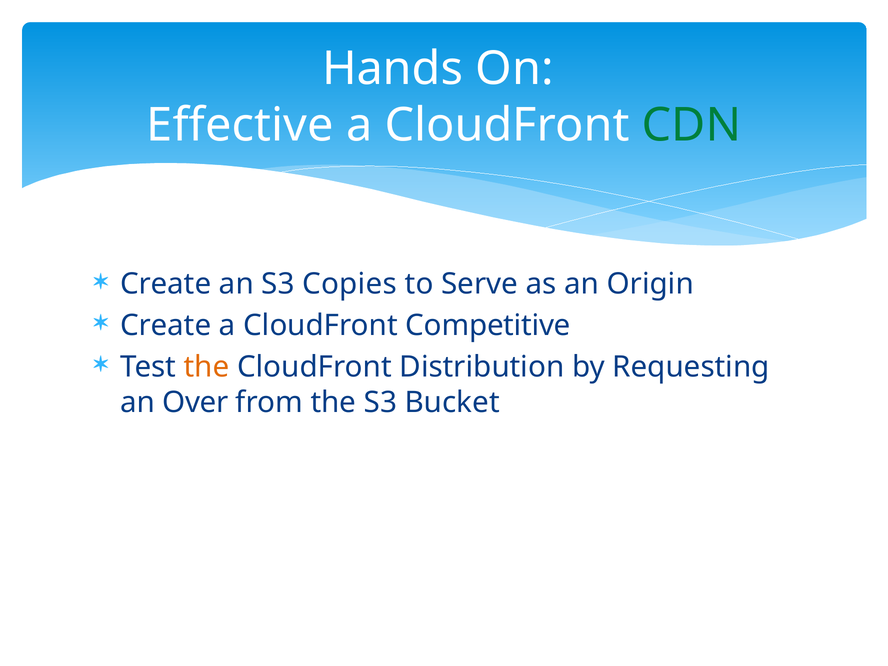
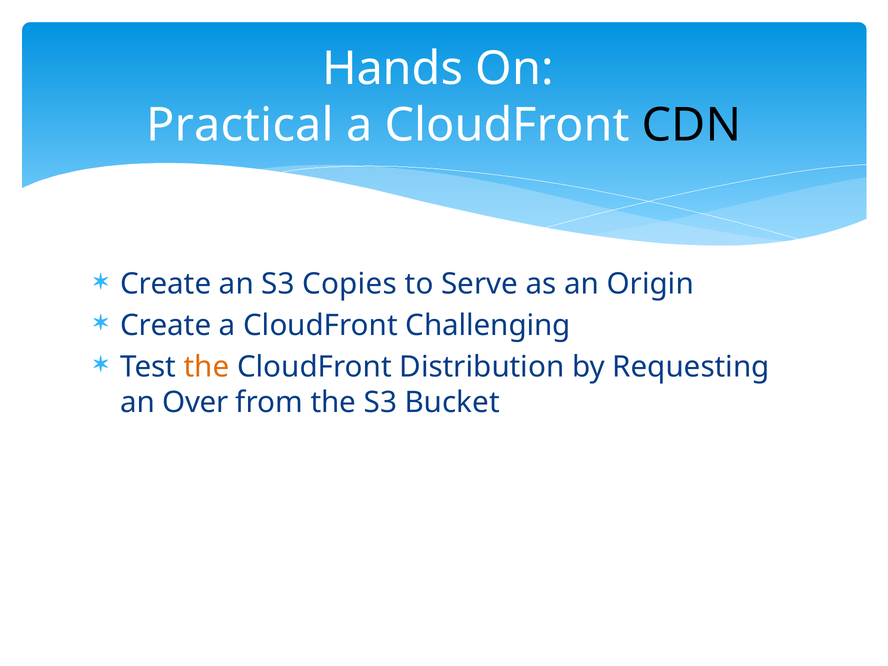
Effective: Effective -> Practical
CDN colour: green -> black
Competitive: Competitive -> Challenging
